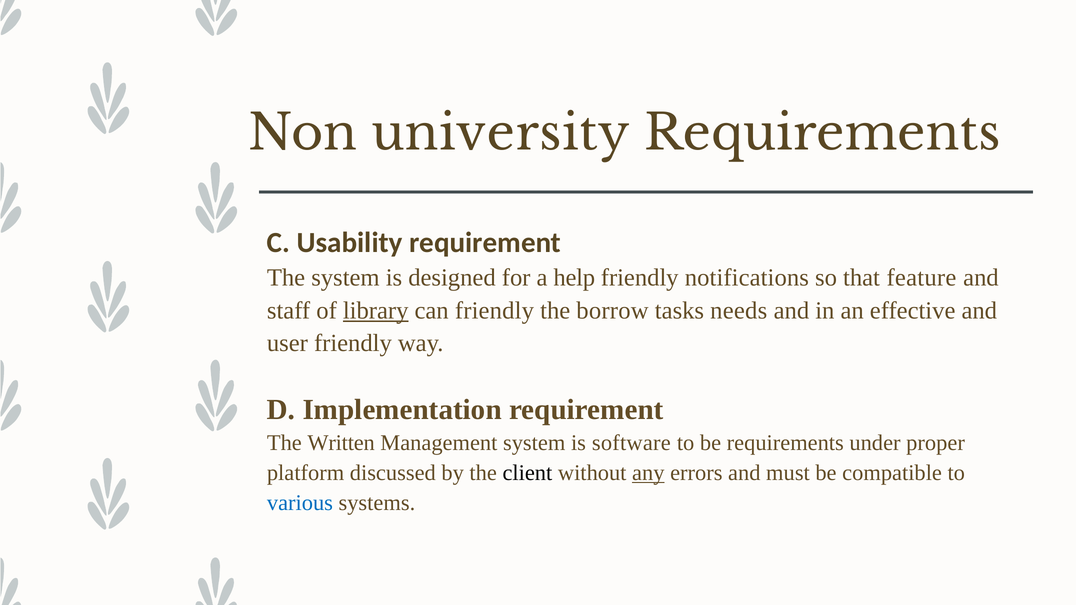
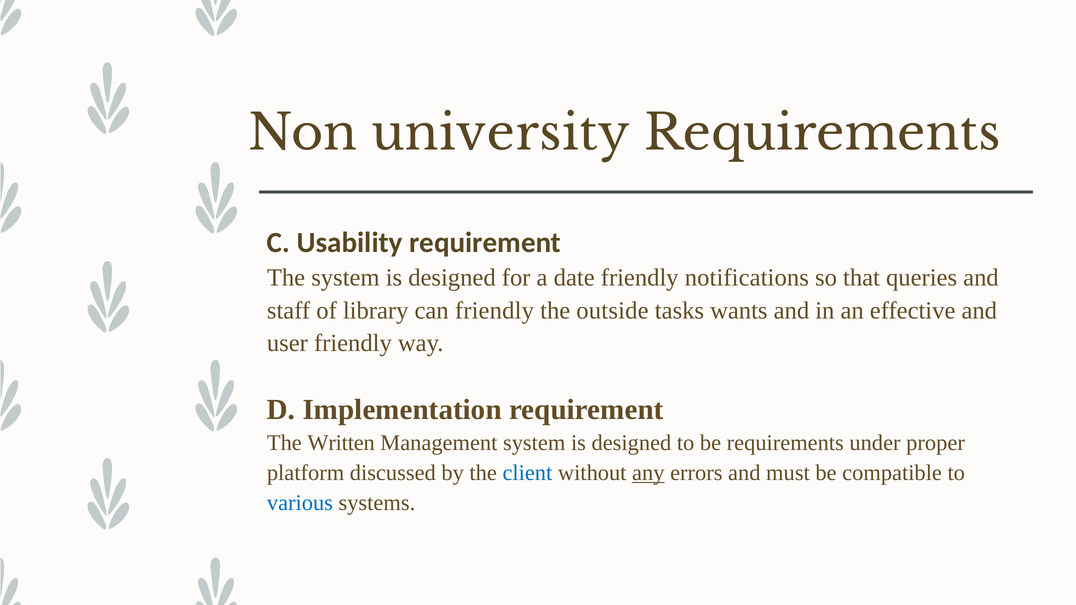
help: help -> date
feature: feature -> queries
library underline: present -> none
borrow: borrow -> outside
needs: needs -> wants
Management system is software: software -> designed
client colour: black -> blue
